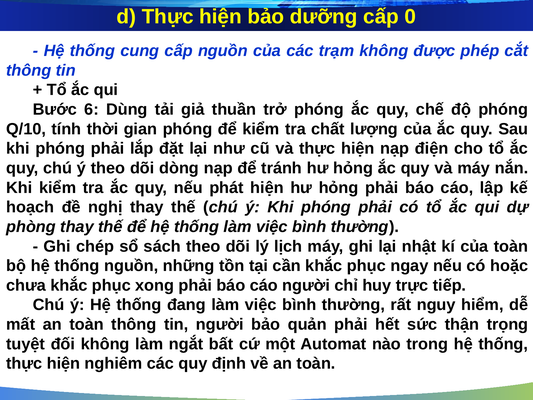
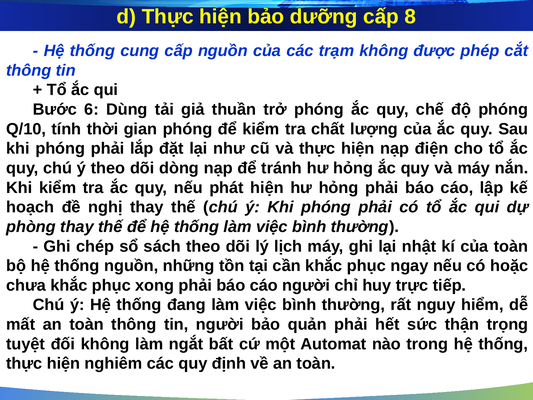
0: 0 -> 8
